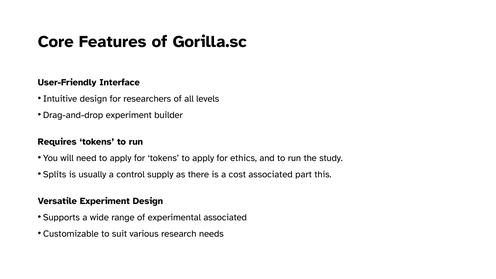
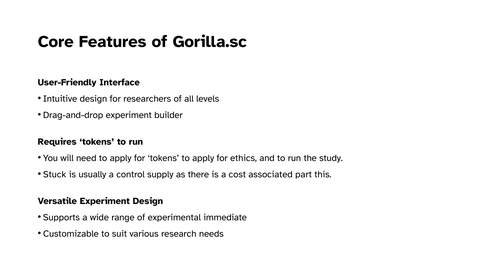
Splits: Splits -> Stuck
experimental associated: associated -> immediate
